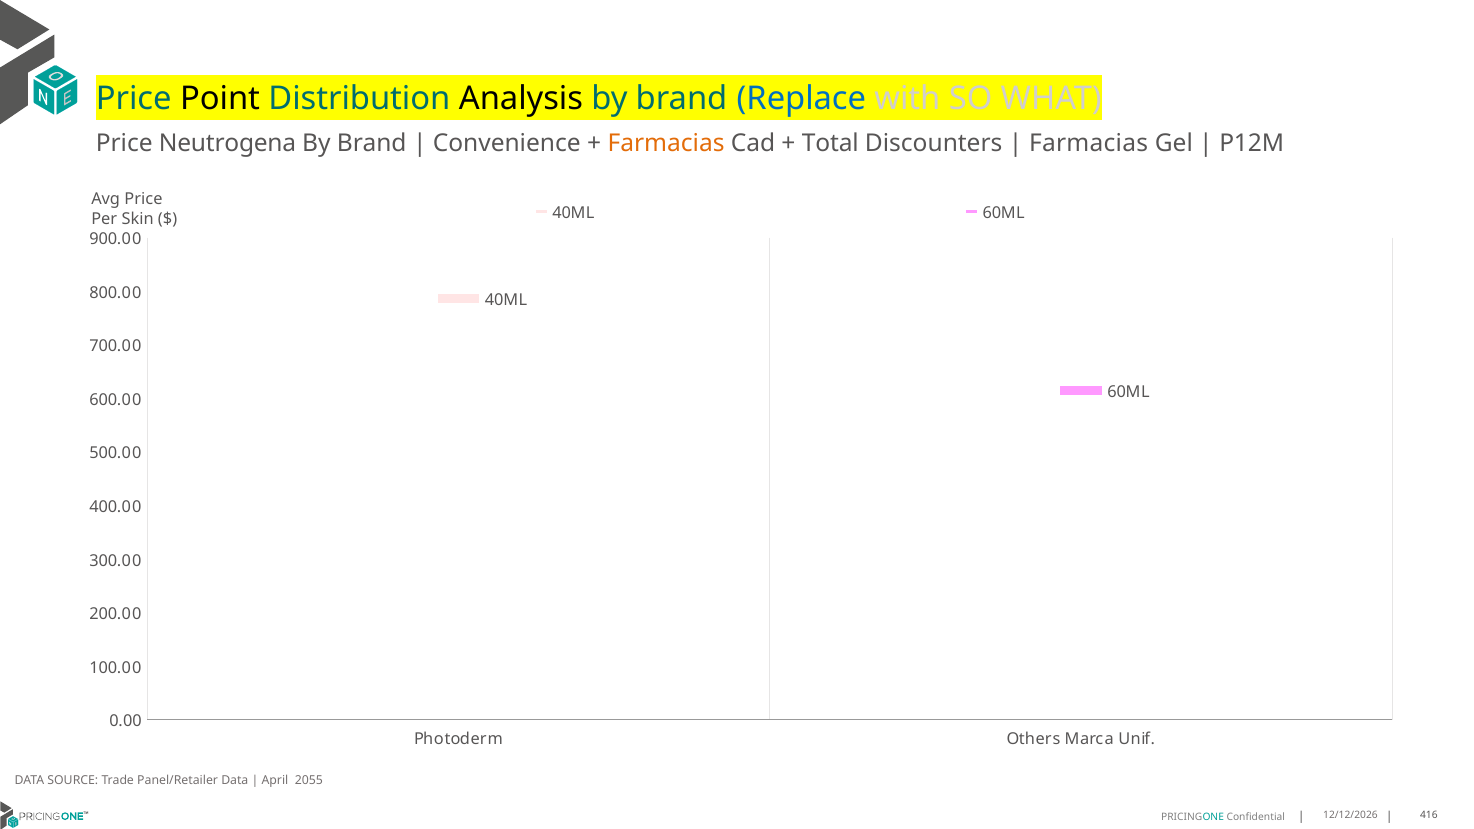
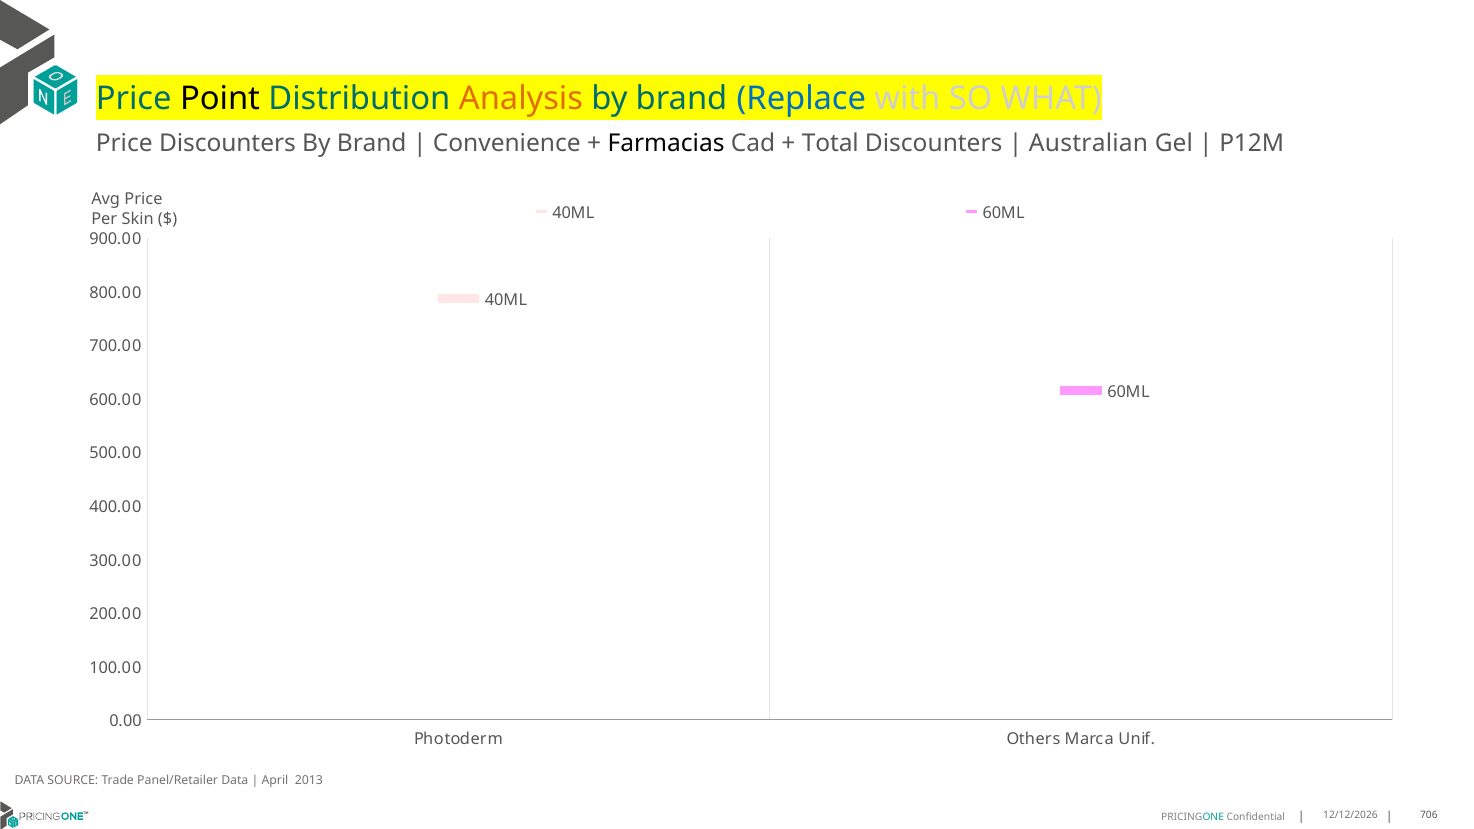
Analysis colour: black -> orange
Price Neutrogena: Neutrogena -> Discounters
Farmacias at (666, 144) colour: orange -> black
Farmacias at (1089, 144): Farmacias -> Australian
2055: 2055 -> 2013
416: 416 -> 706
